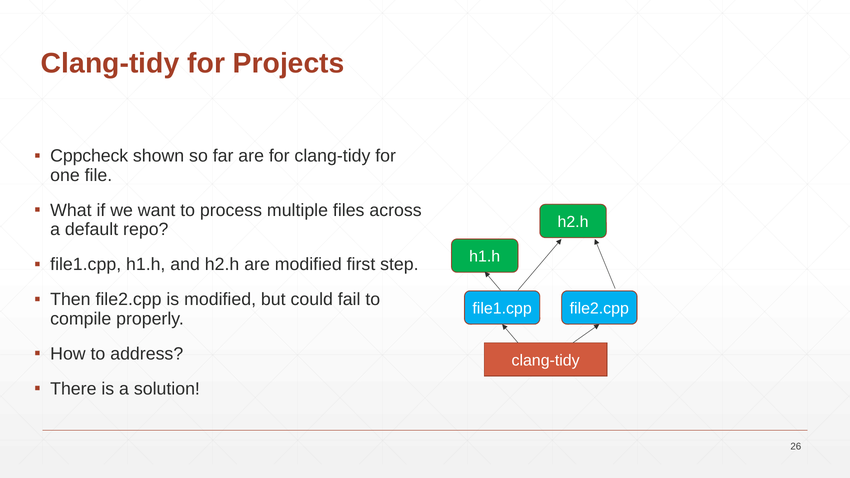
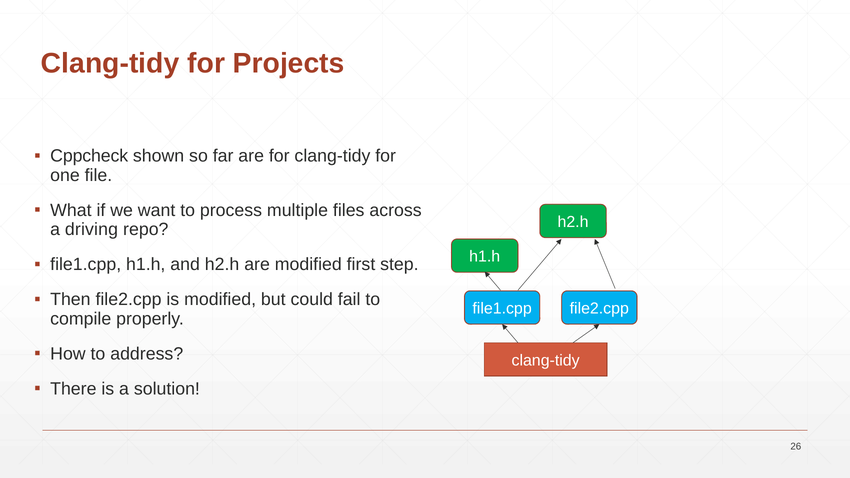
default: default -> driving
